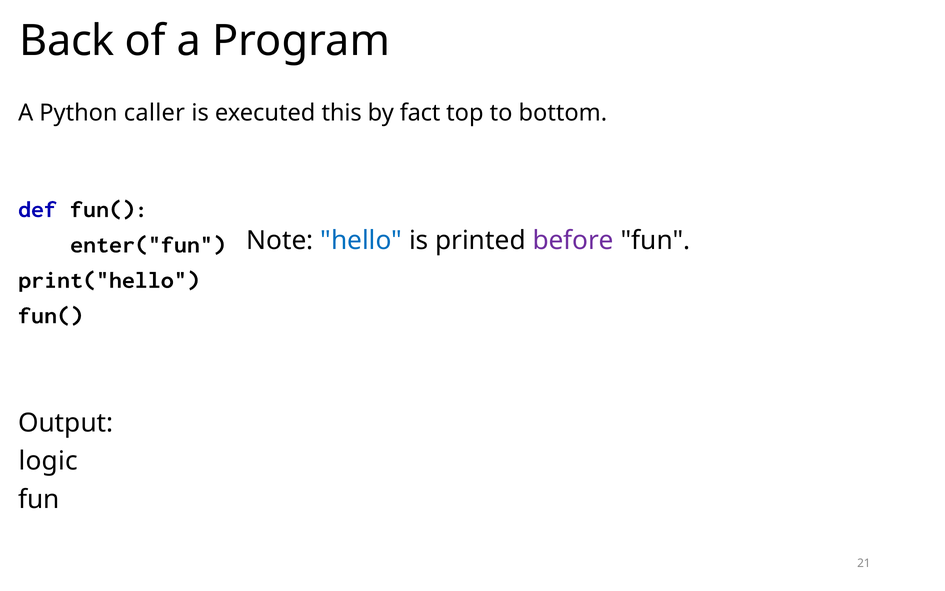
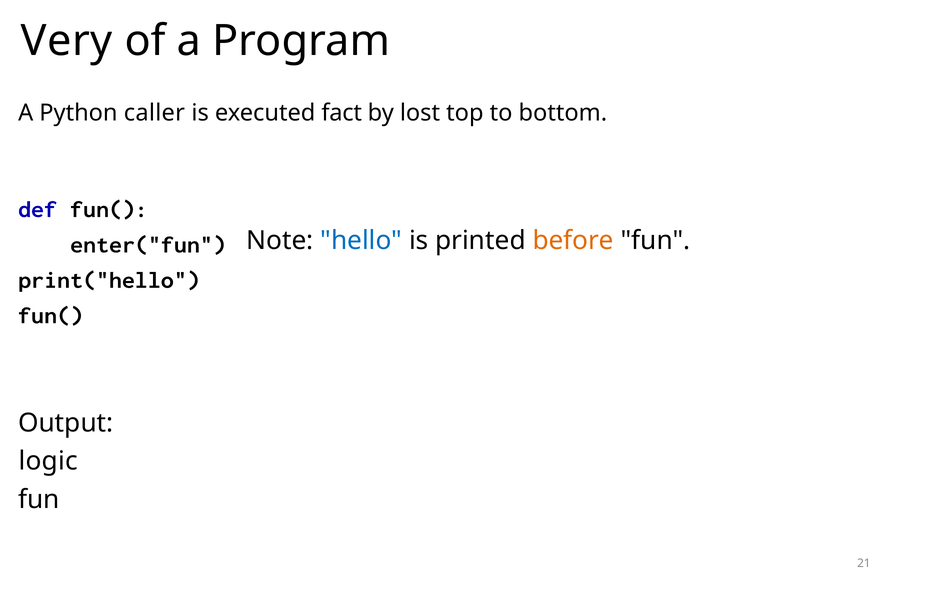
Back: Back -> Very
this: this -> fact
fact: fact -> lost
before colour: purple -> orange
